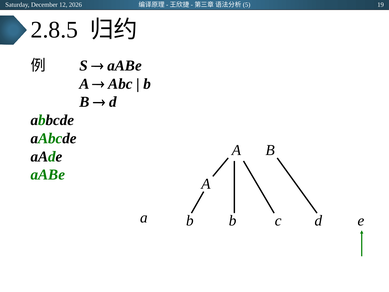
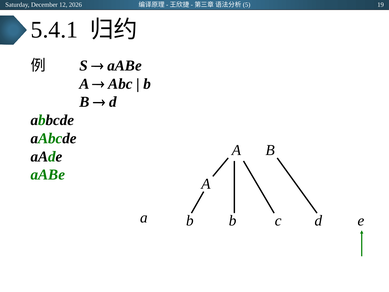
2.8.5: 2.8.5 -> 5.4.1
